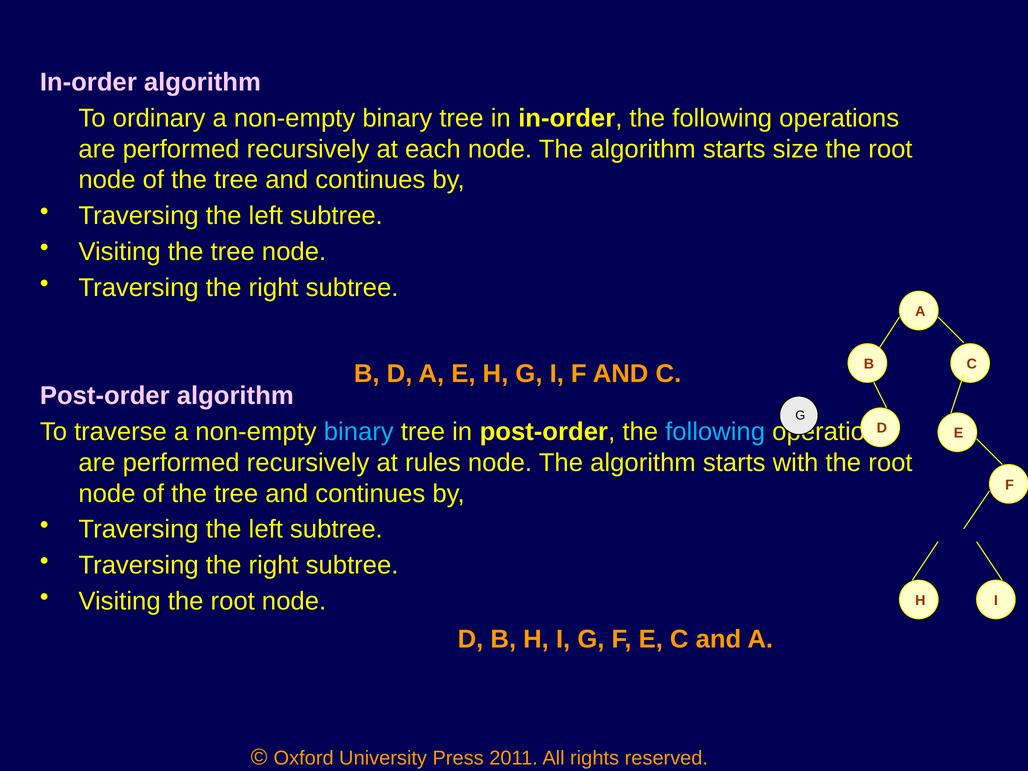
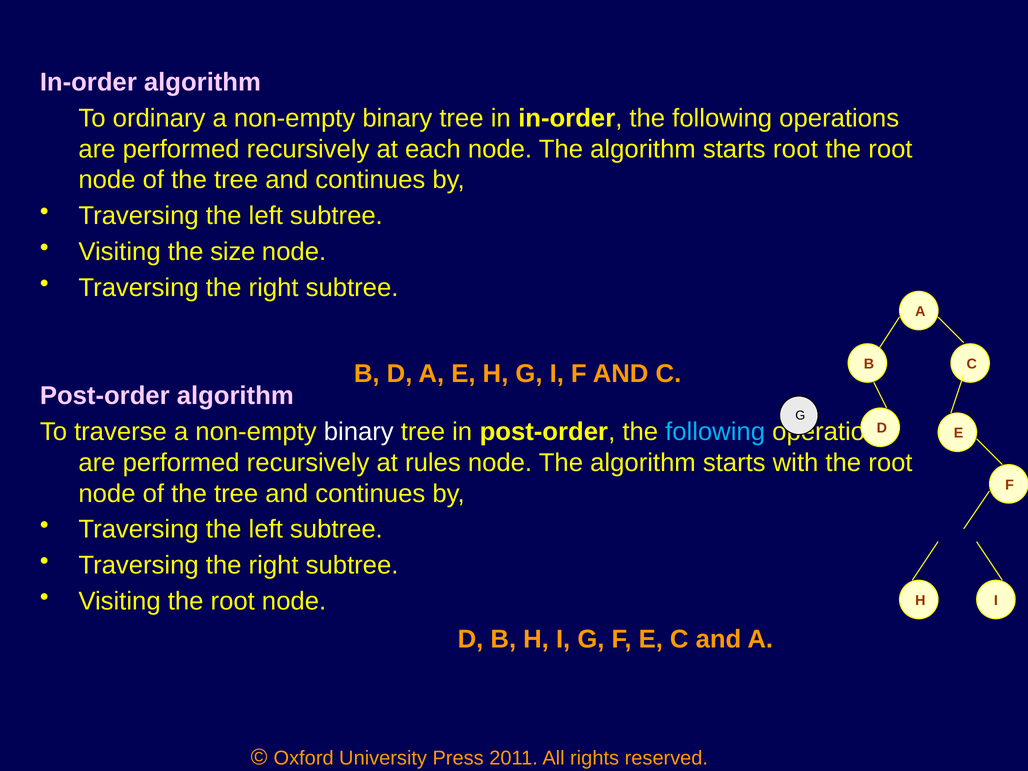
starts size: size -> root
Visiting the tree: tree -> size
binary at (359, 432) colour: light blue -> white
